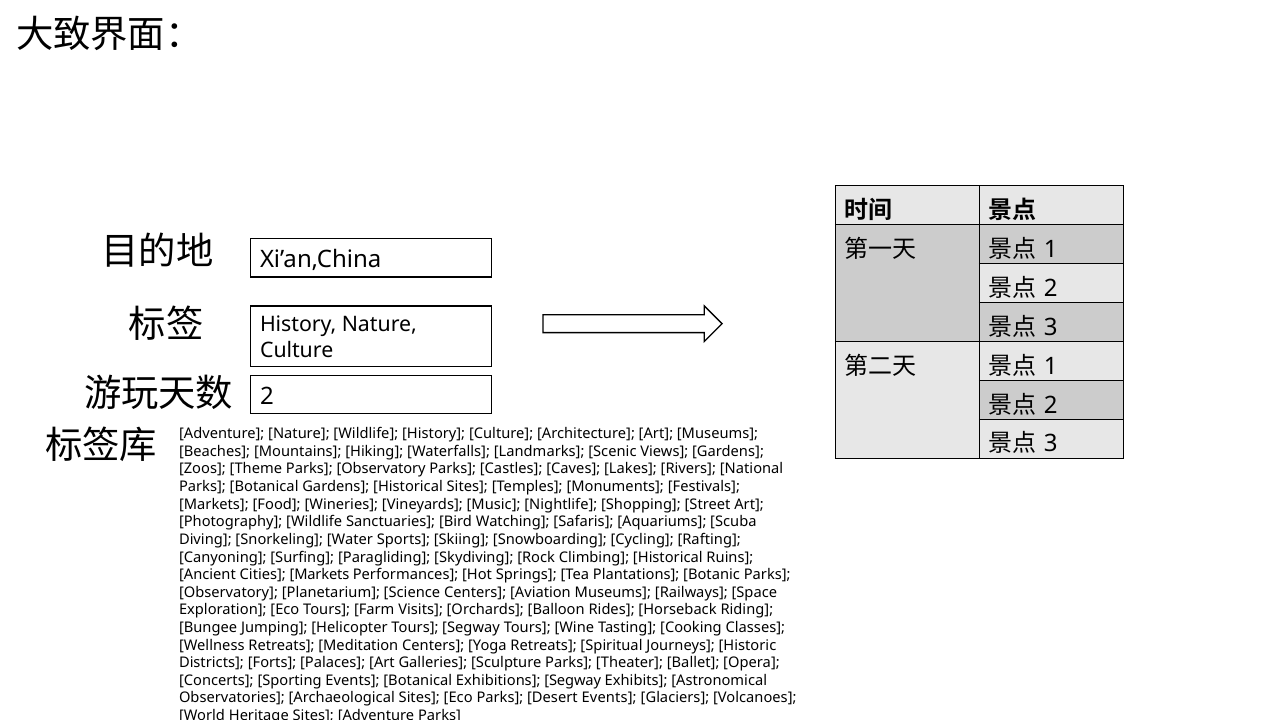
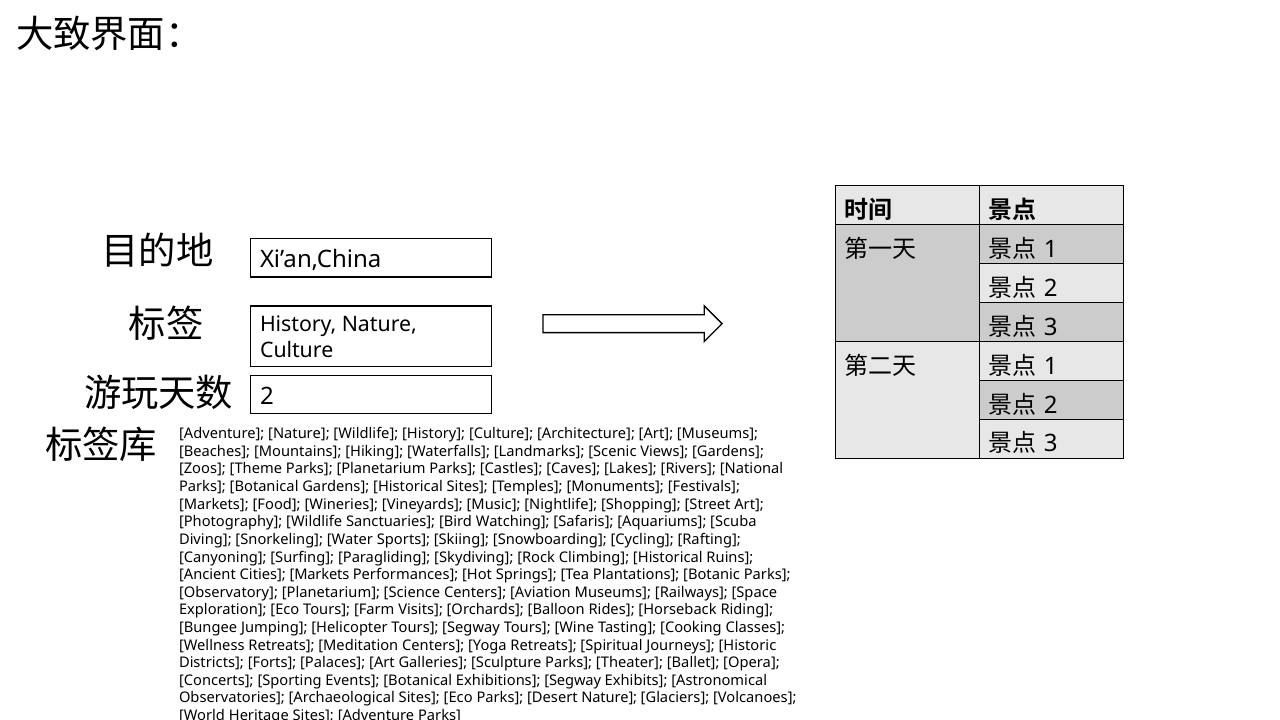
Theme Parks Observatory: Observatory -> Planetarium
Desert Events: Events -> Nature
